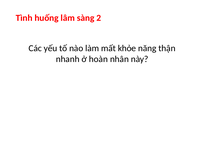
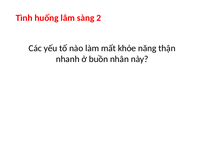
hoàn: hoàn -> buồn
